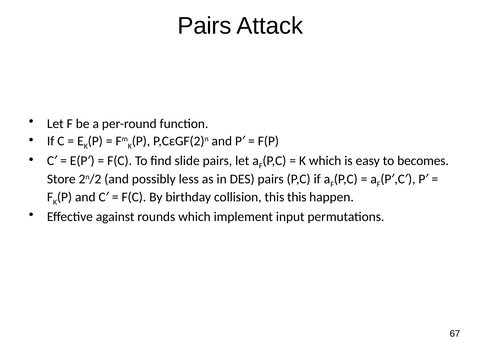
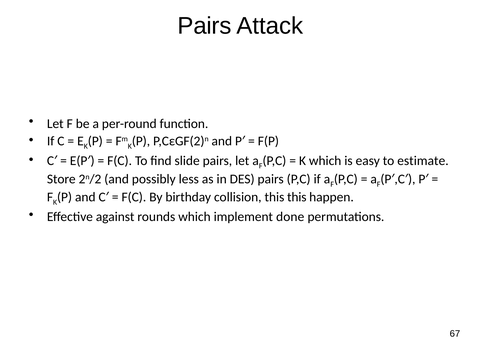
becomes: becomes -> estimate
input: input -> done
